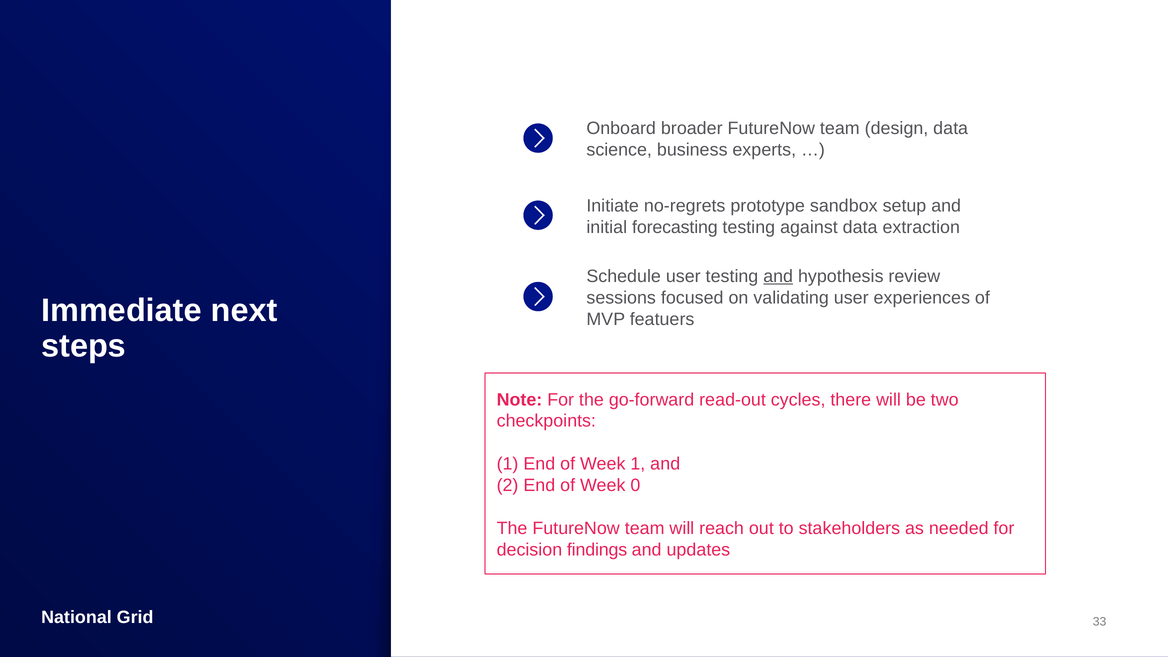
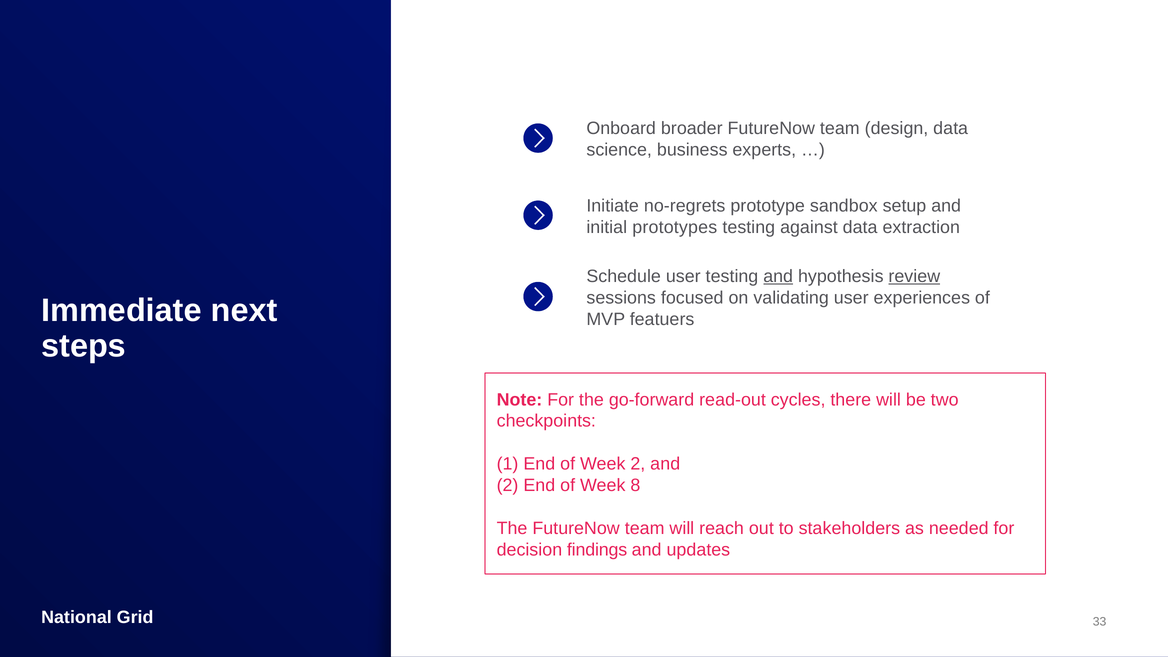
forecasting: forecasting -> prototypes
review underline: none -> present
Week 1: 1 -> 2
0: 0 -> 8
